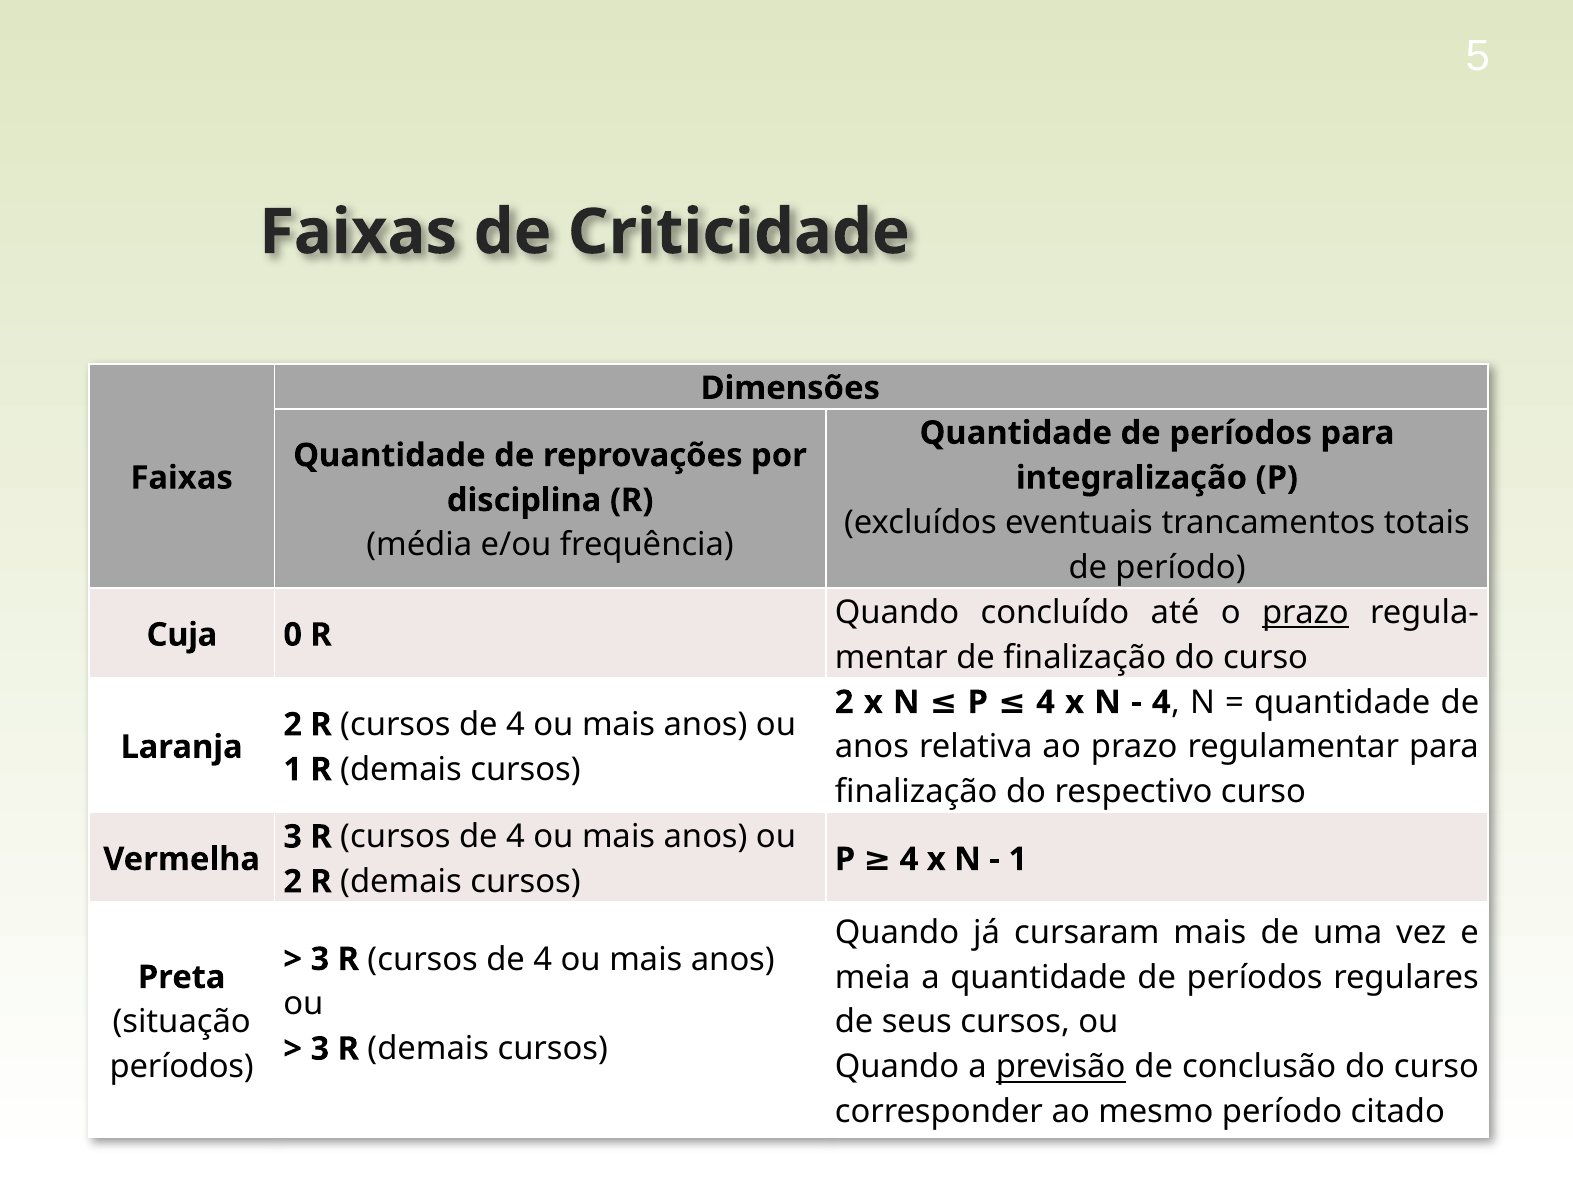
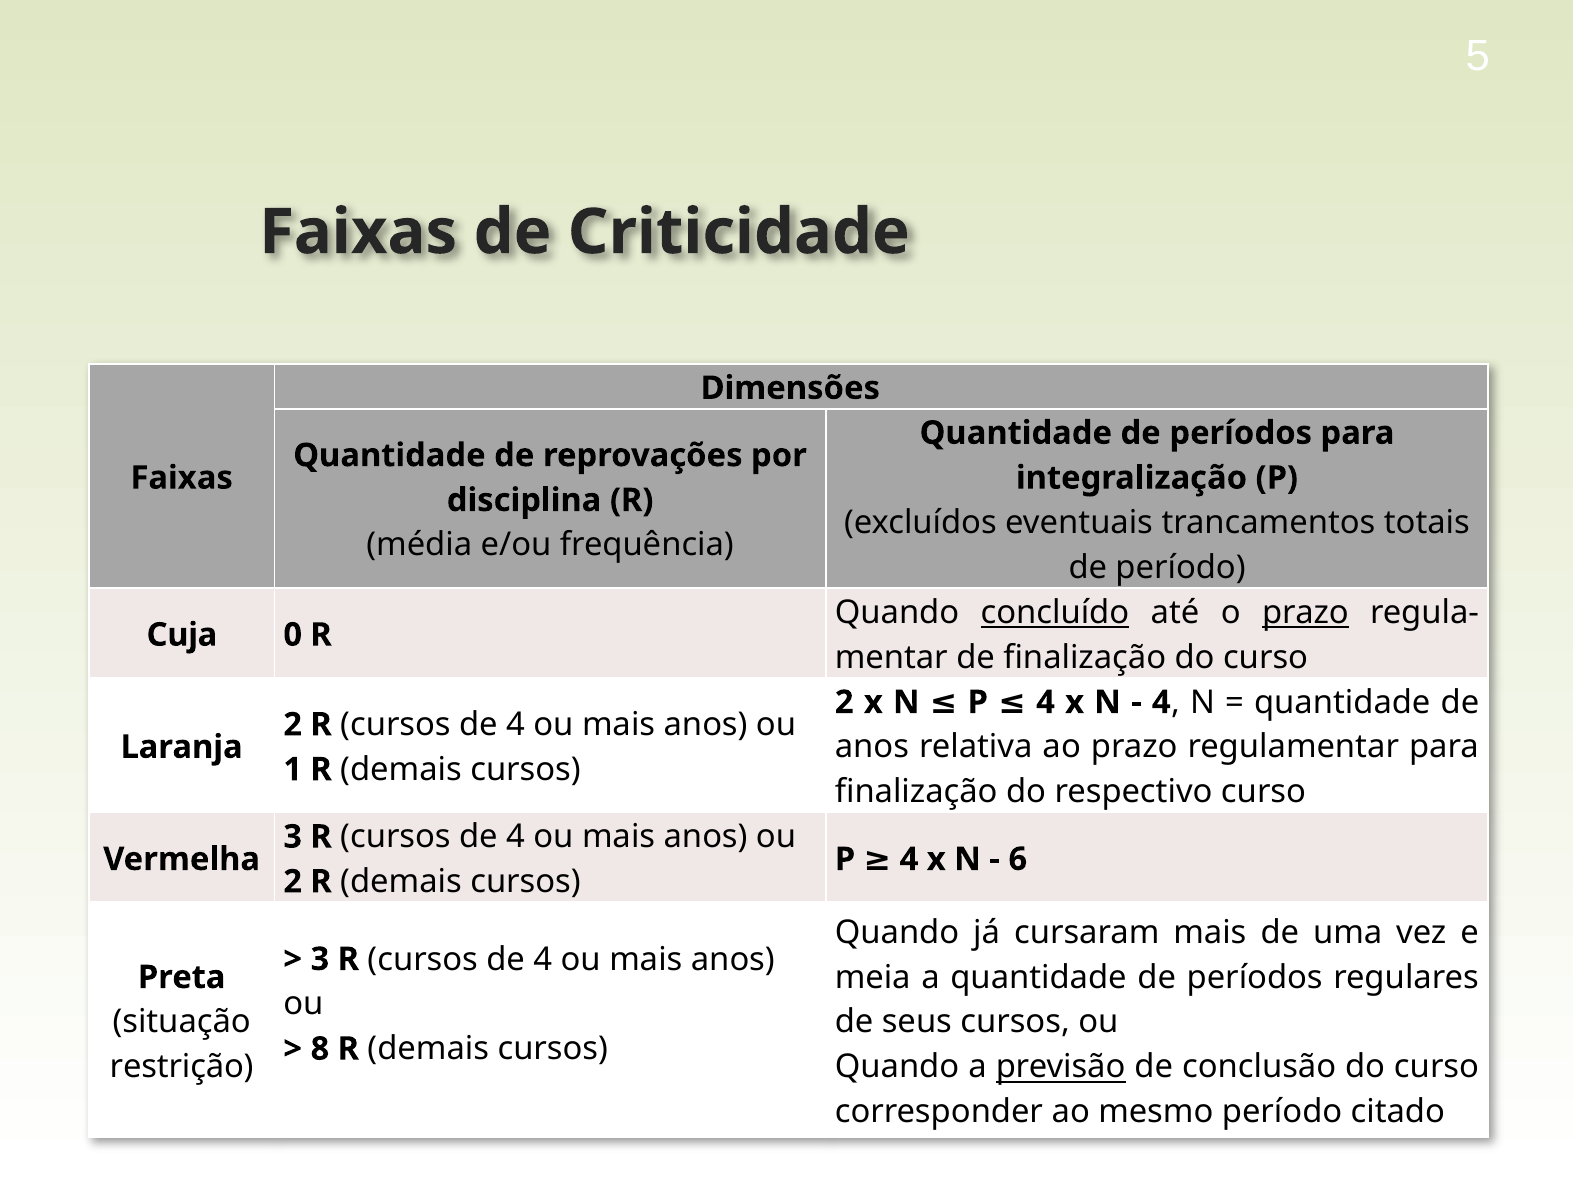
concluído underline: none -> present
1 at (1018, 859): 1 -> 6
3 at (320, 1049): 3 -> 8
períodos at (182, 1067): períodos -> restrição
